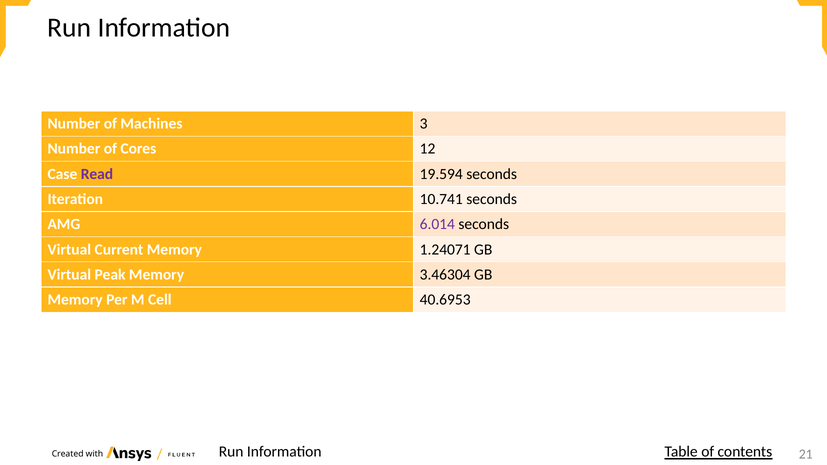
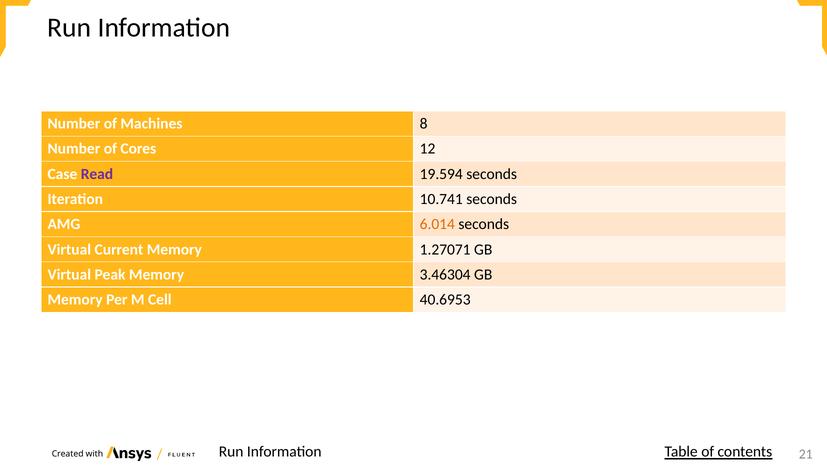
3: 3 -> 8
6.014 colour: purple -> orange
1.24071: 1.24071 -> 1.27071
